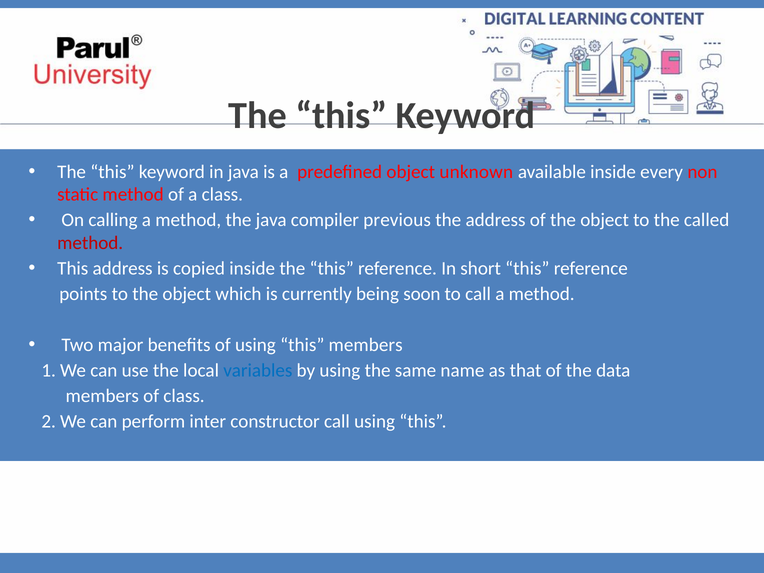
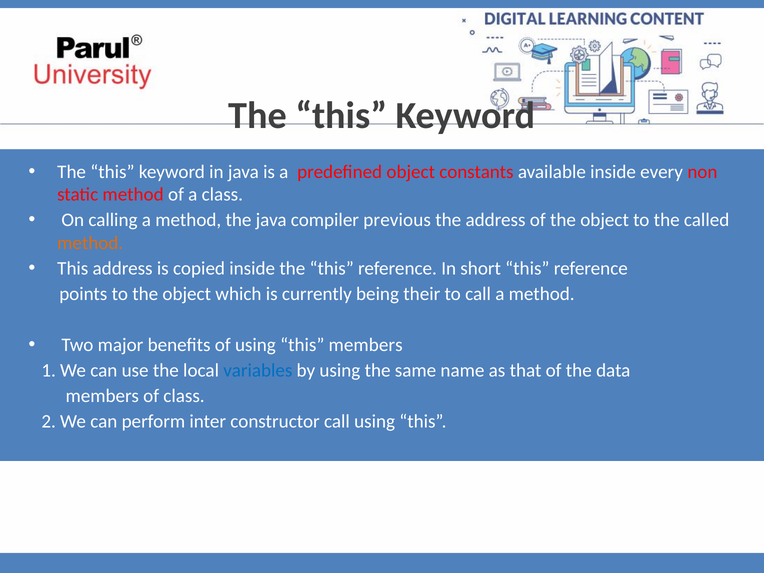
unknown: unknown -> constants
method at (90, 243) colour: red -> orange
soon: soon -> their
